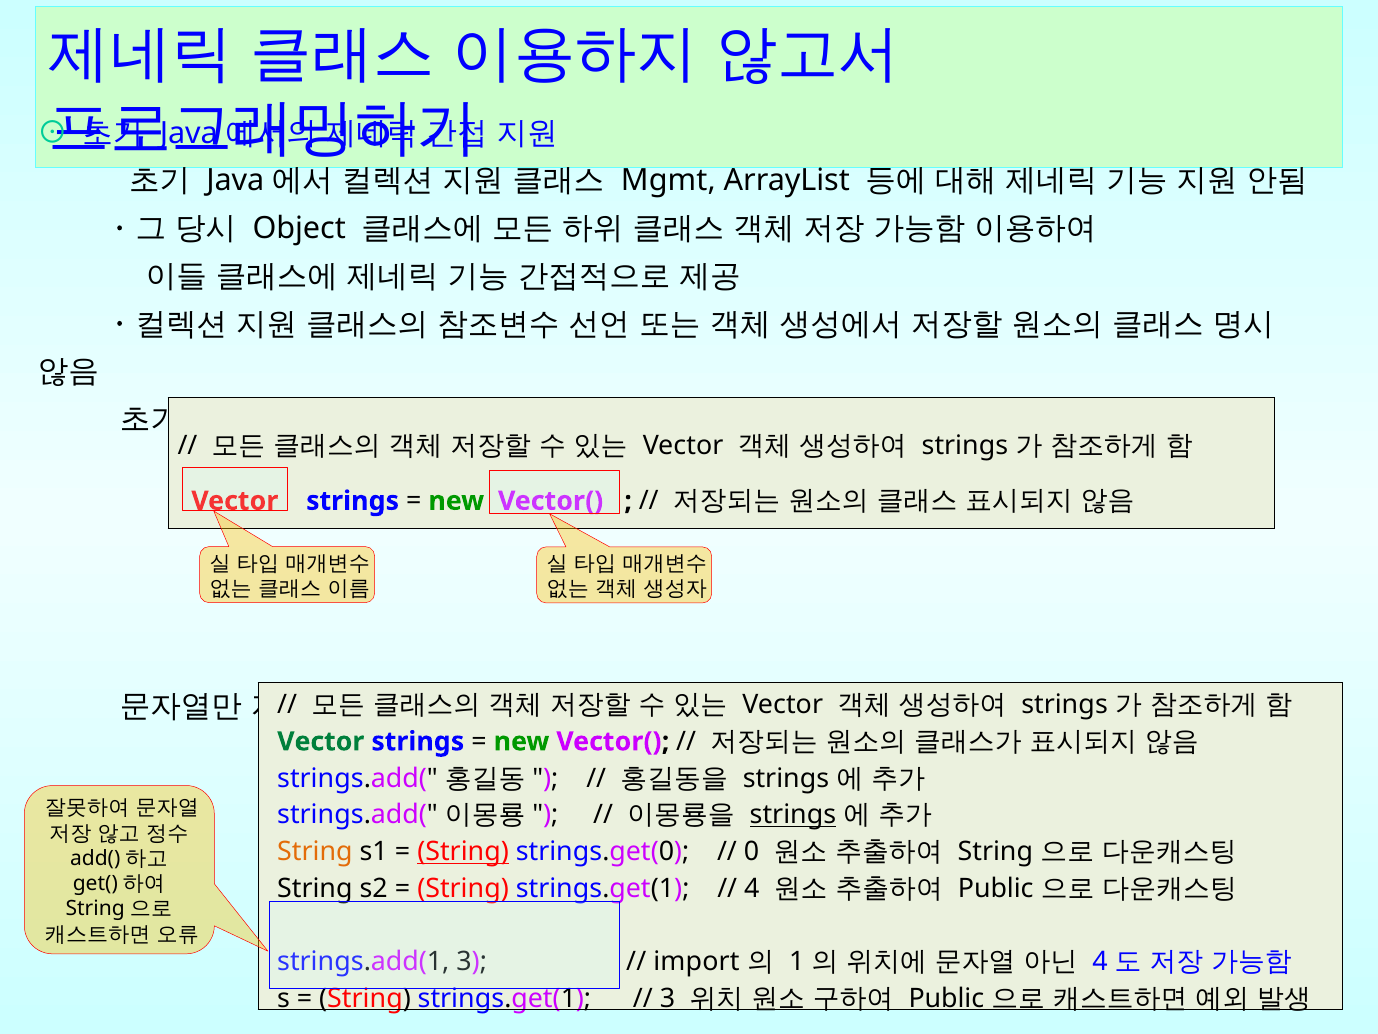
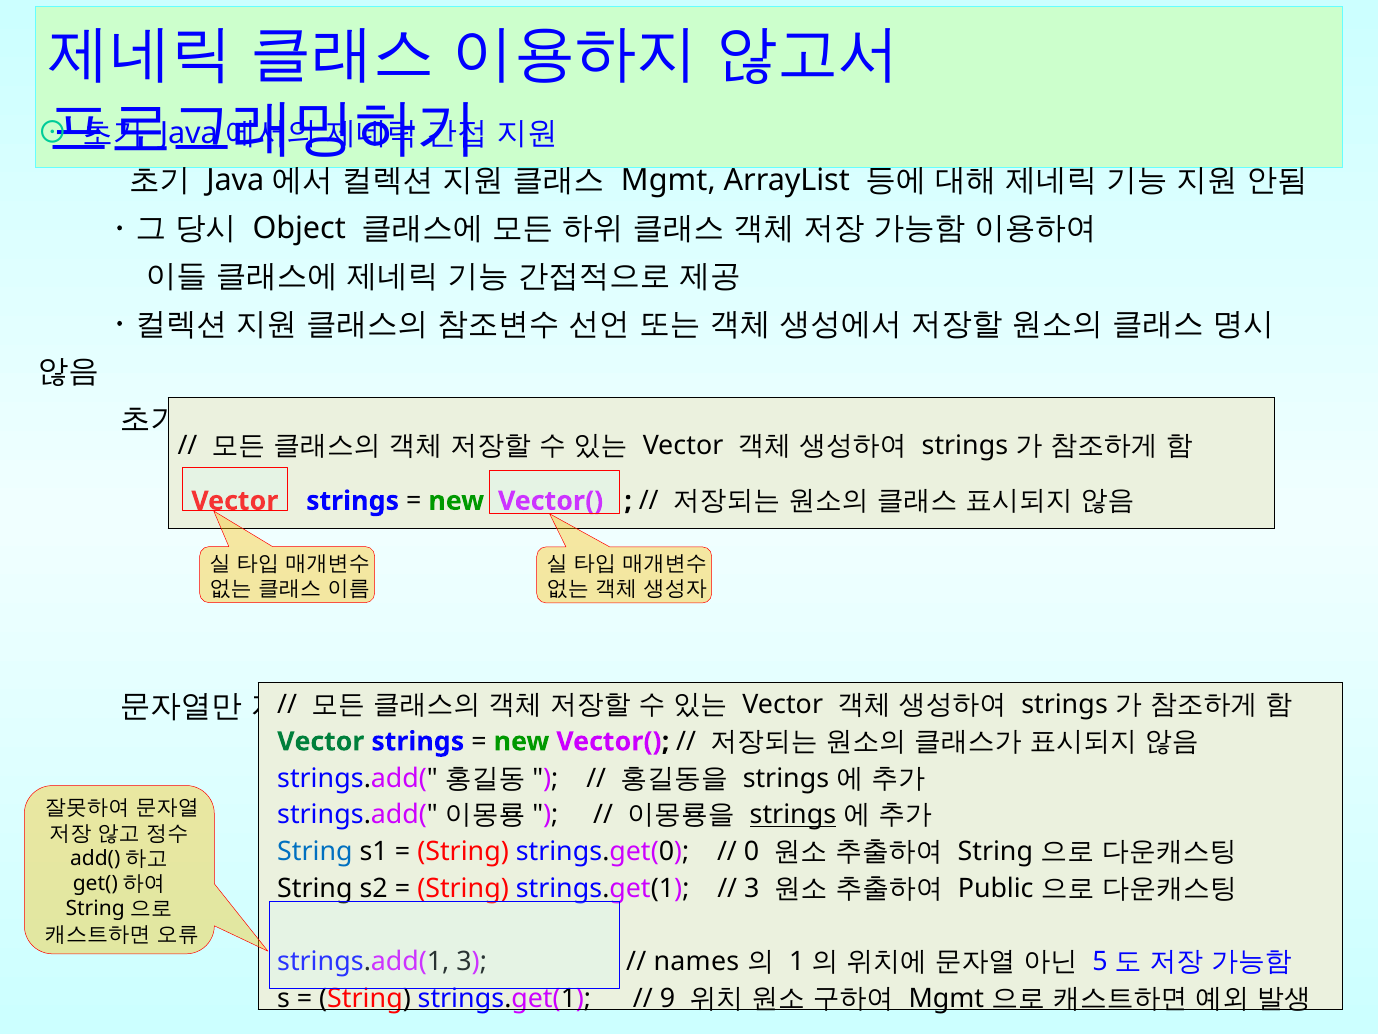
String at (315, 851) colour: orange -> blue
String at (463, 851) underline: present -> none
4 at (752, 888): 4 -> 3
import: import -> names
4 at (1100, 961): 4 -> 5
3 at (668, 998): 3 -> 9
Public at (946, 998): Public -> Mgmt
